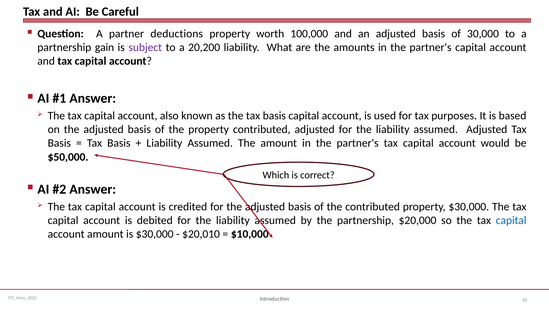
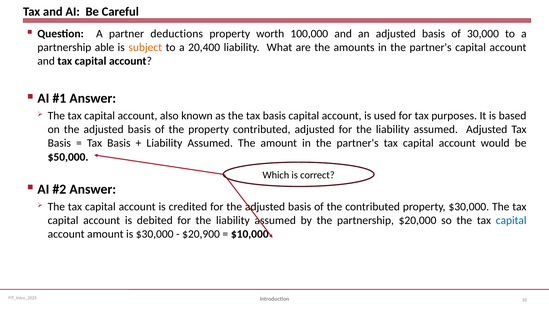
gain: gain -> able
subject colour: purple -> orange
20,200: 20,200 -> 20,400
$20,010: $20,010 -> $20,900
